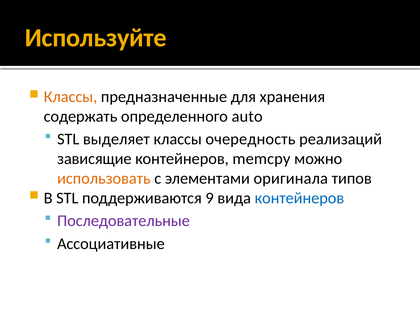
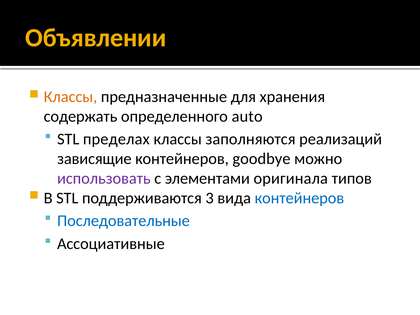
Используйте: Используйте -> Объявлении
выделяет: выделяет -> пределах
очередность: очередность -> заполняются
memcpy: memcpy -> goodbye
использовать colour: orange -> purple
9: 9 -> 3
Последовательные colour: purple -> blue
